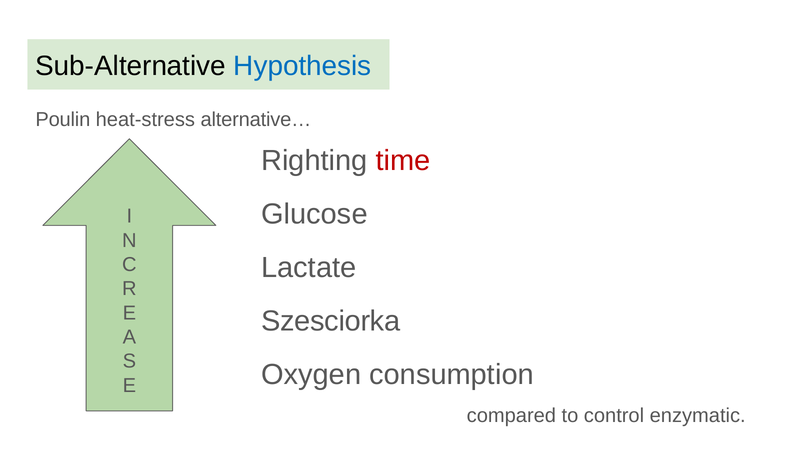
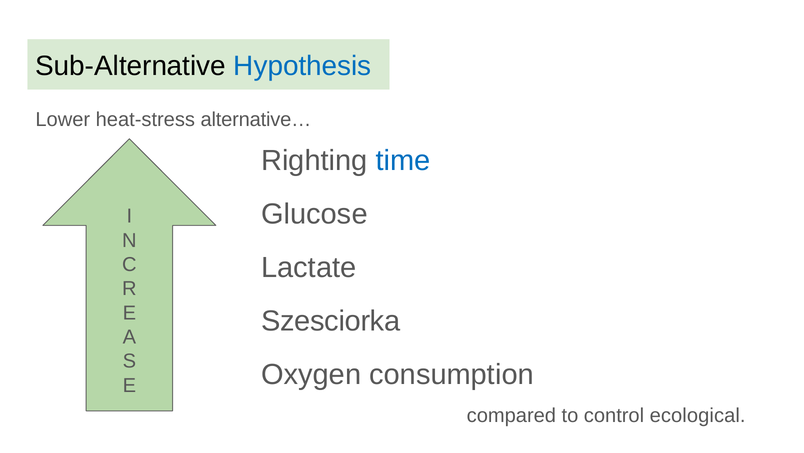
Poulin: Poulin -> Lower
time colour: red -> blue
enzymatic: enzymatic -> ecological
